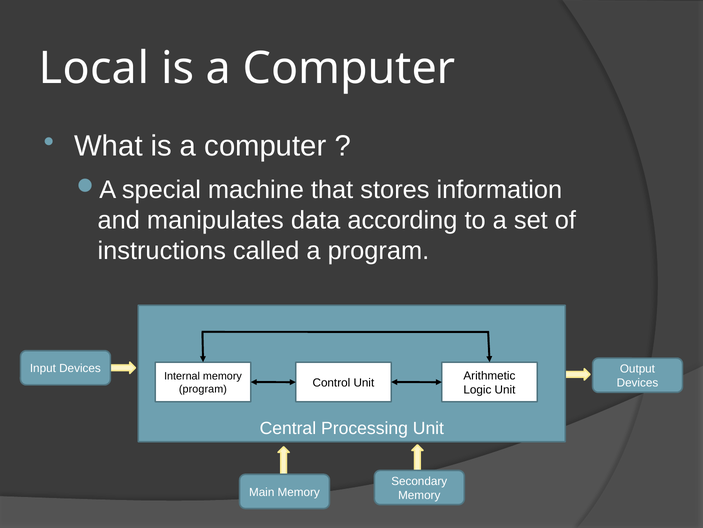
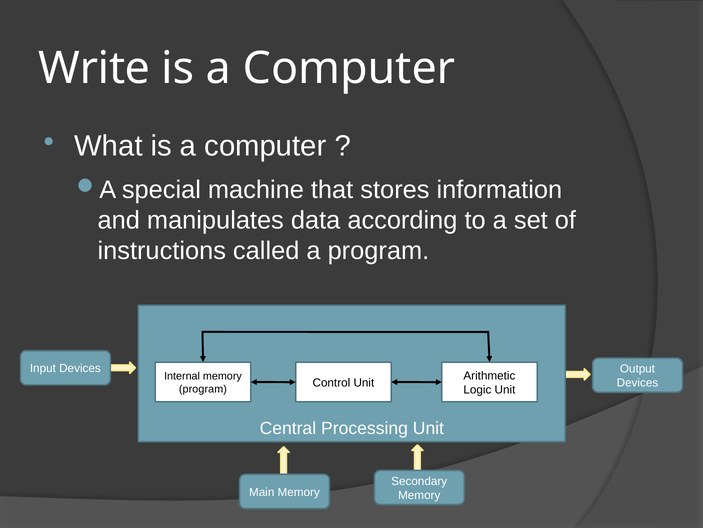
Local: Local -> Write
